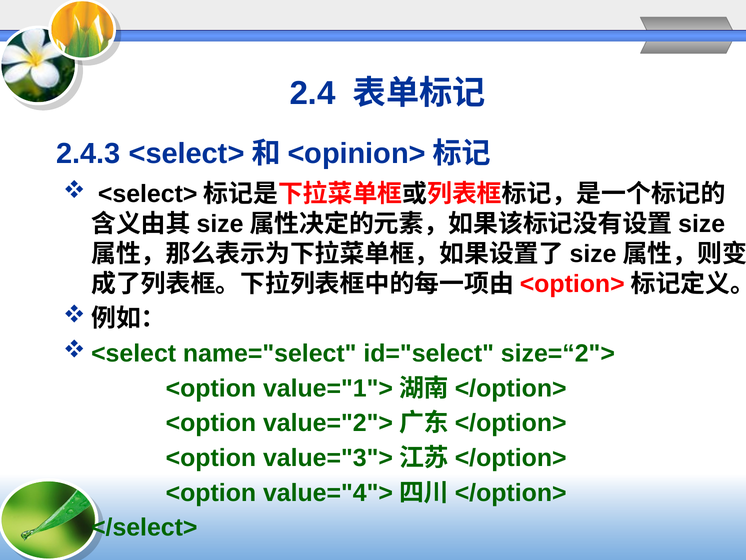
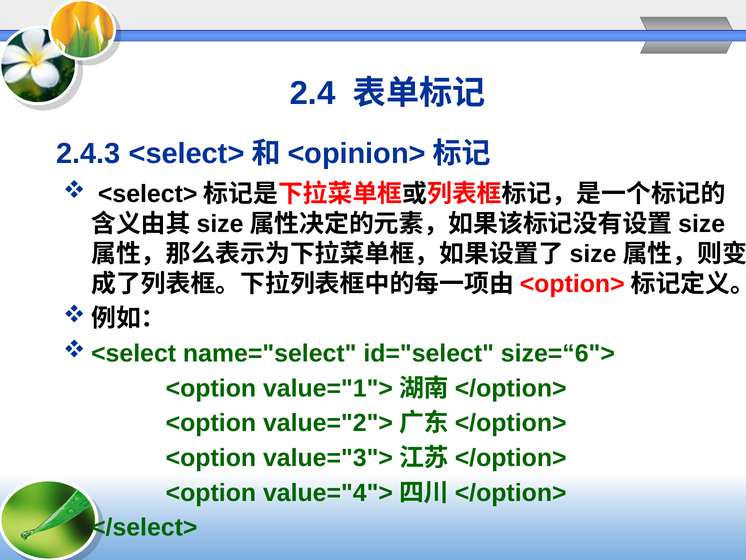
size=“2">: size=“2"> -> size=“6">
